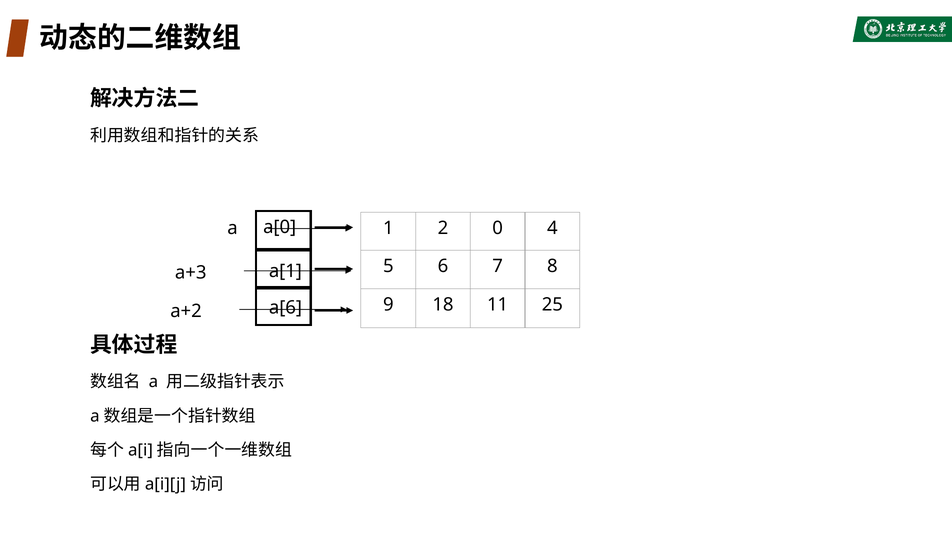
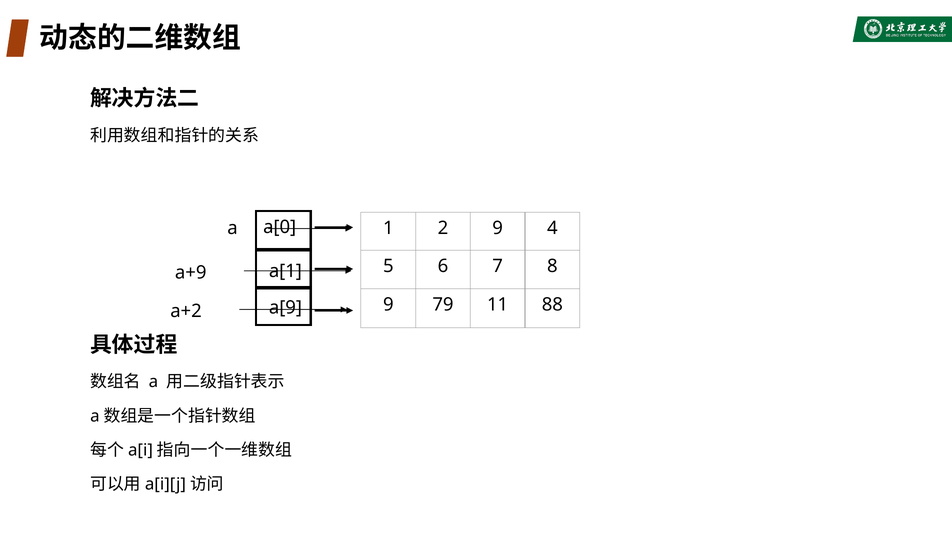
2 0: 0 -> 9
a+3: a+3 -> a+9
18: 18 -> 79
25: 25 -> 88
a[6: a[6 -> a[9
